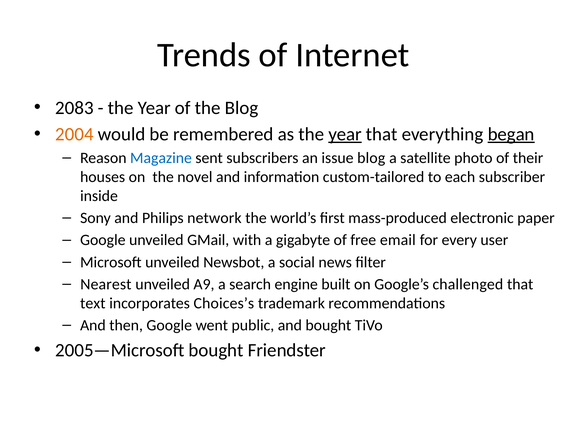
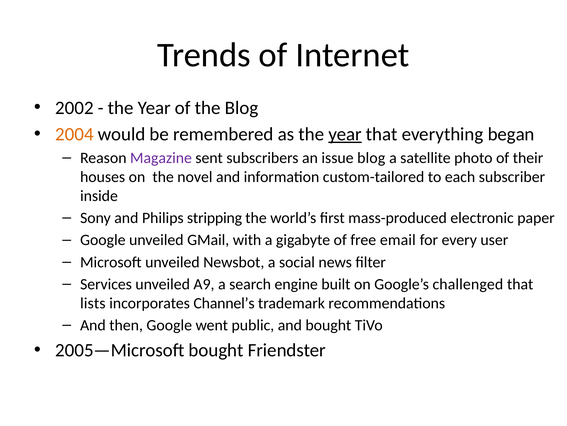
2083: 2083 -> 2002
began underline: present -> none
Magazine colour: blue -> purple
network: network -> stripping
Nearest: Nearest -> Services
text: text -> lists
Choices’s: Choices’s -> Channel’s
